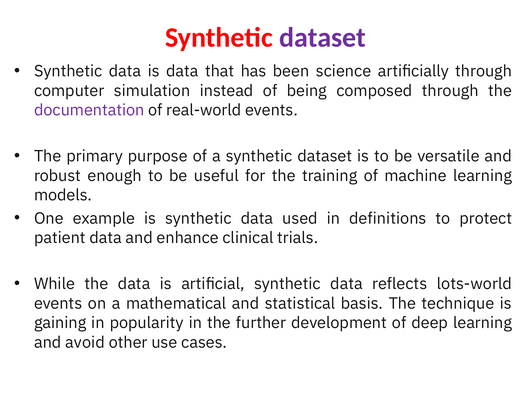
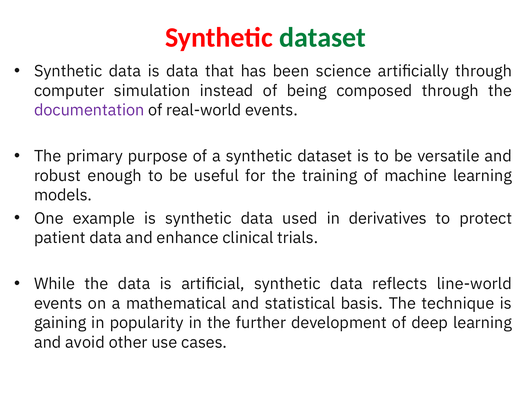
dataset at (322, 37) colour: purple -> green
definitions: definitions -> derivatives
lots-world: lots-world -> line-world
